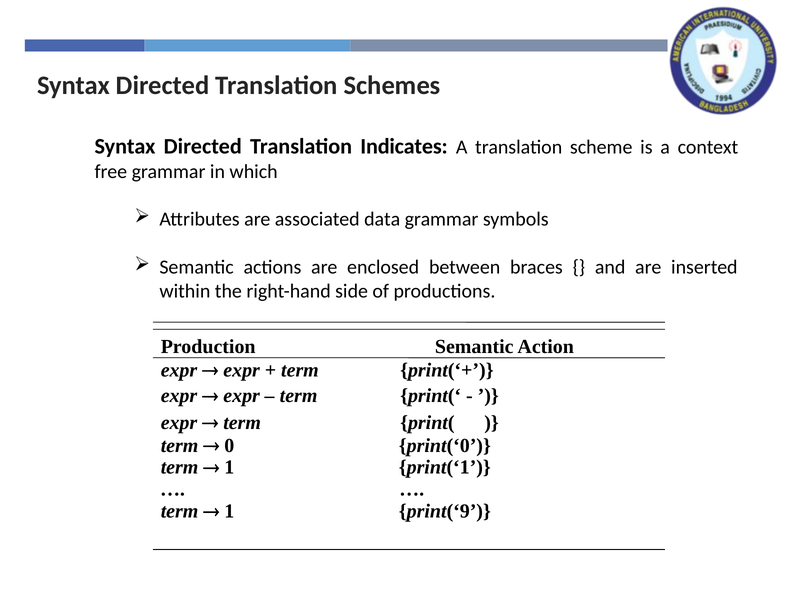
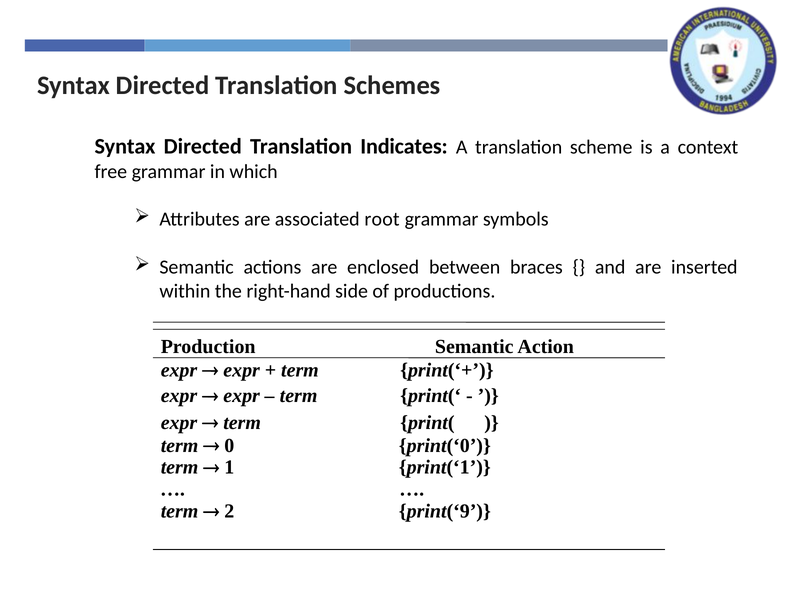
data: data -> root
1 at (229, 512): 1 -> 2
